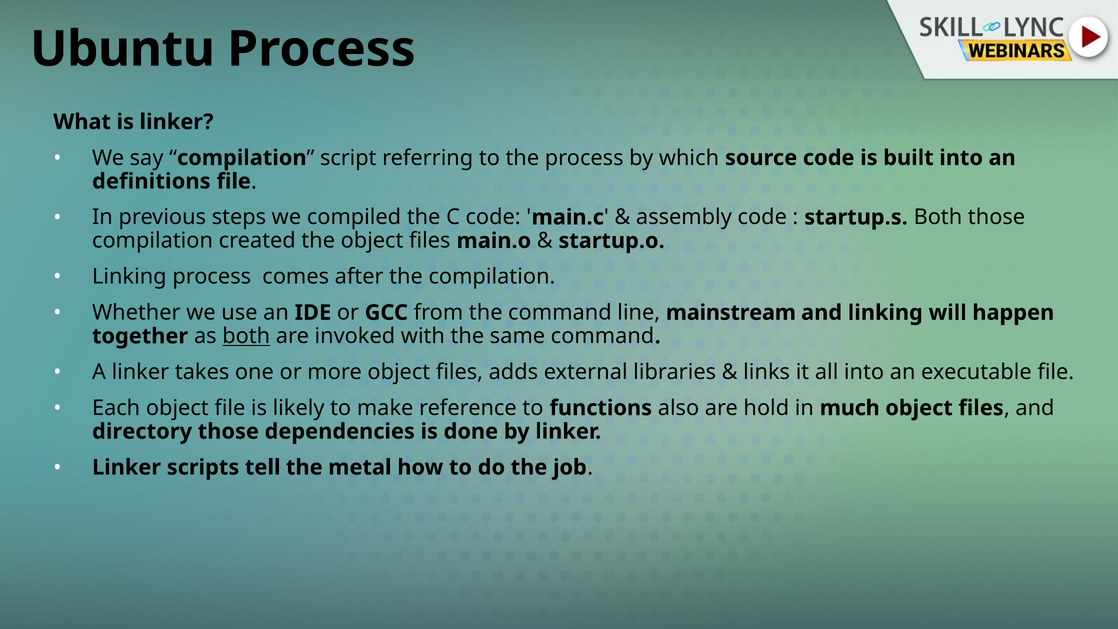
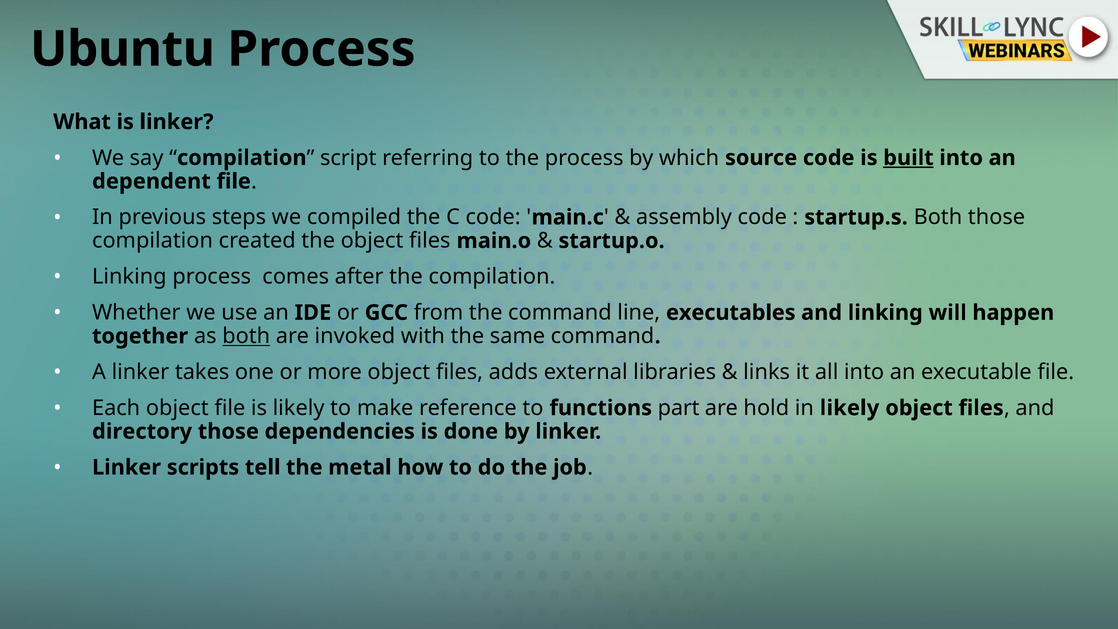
built underline: none -> present
definitions: definitions -> dependent
mainstream: mainstream -> executables
also: also -> part
in much: much -> likely
